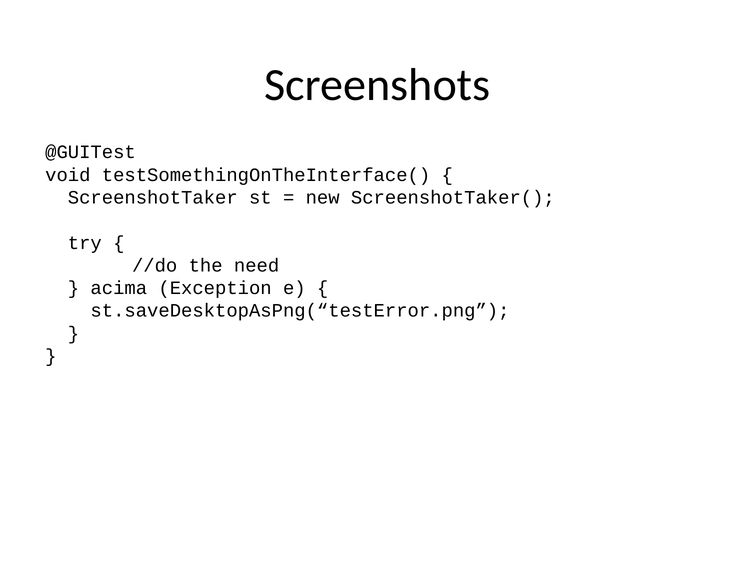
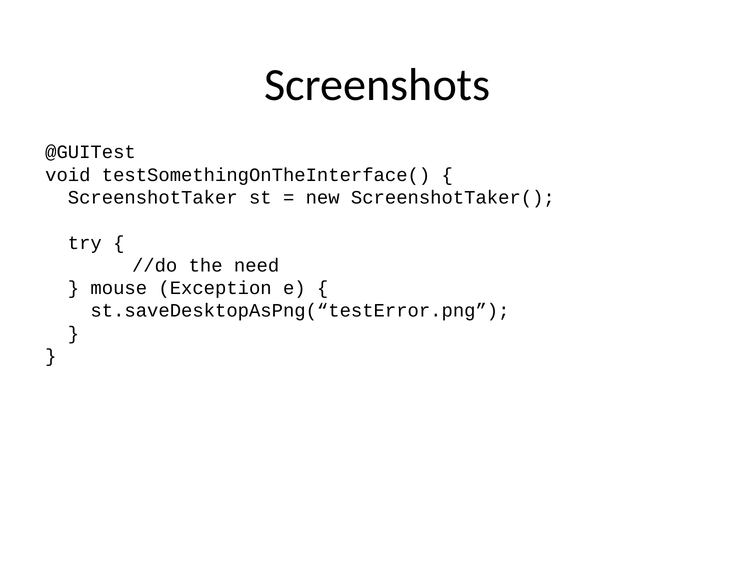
acima: acima -> mouse
